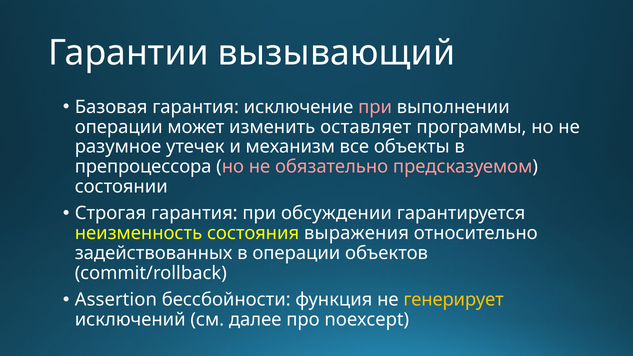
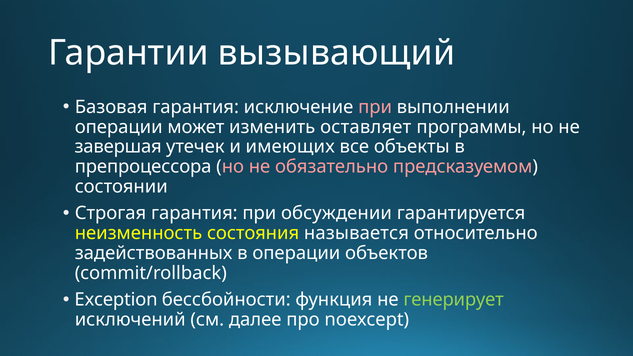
разумное: разумное -> завершая
механизм: механизм -> имеющих
выражения: выражения -> называется
Assertion: Assertion -> Exception
генерирует colour: yellow -> light green
